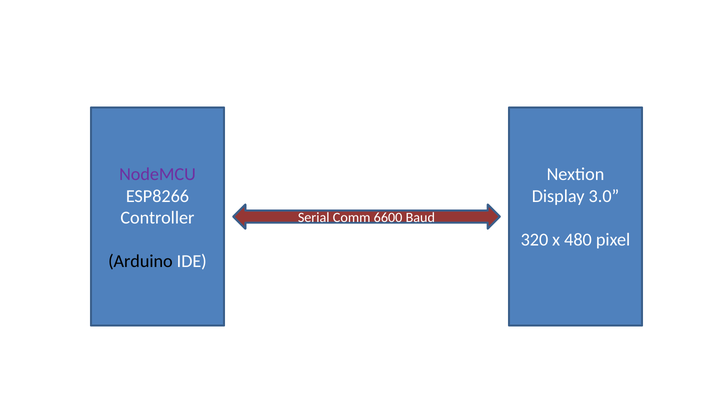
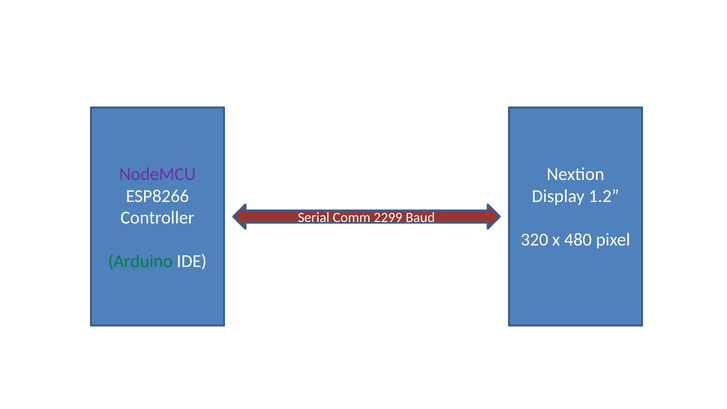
3.0: 3.0 -> 1.2
6600: 6600 -> 2299
Arduino colour: black -> green
